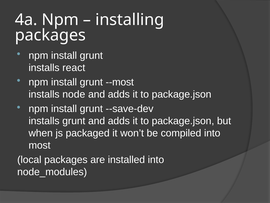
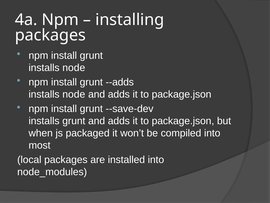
react at (74, 68): react -> node
--most: --most -> --adds
